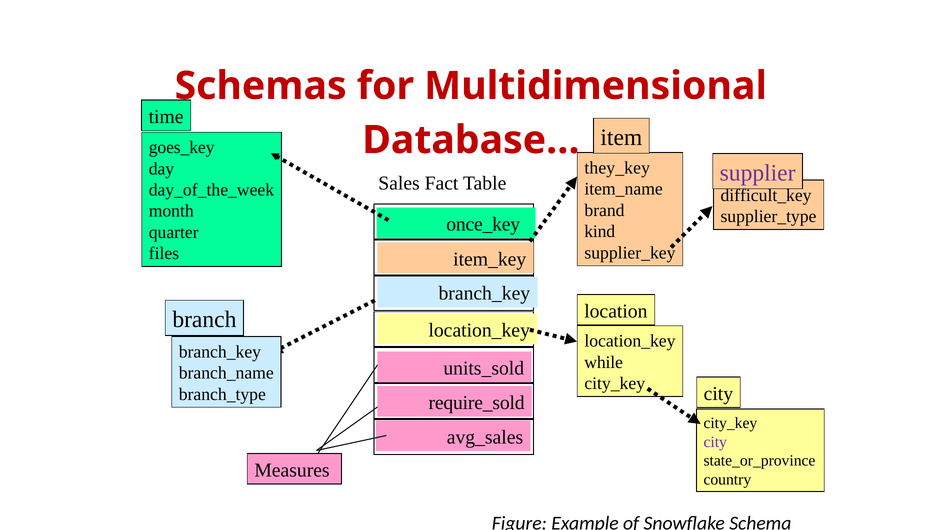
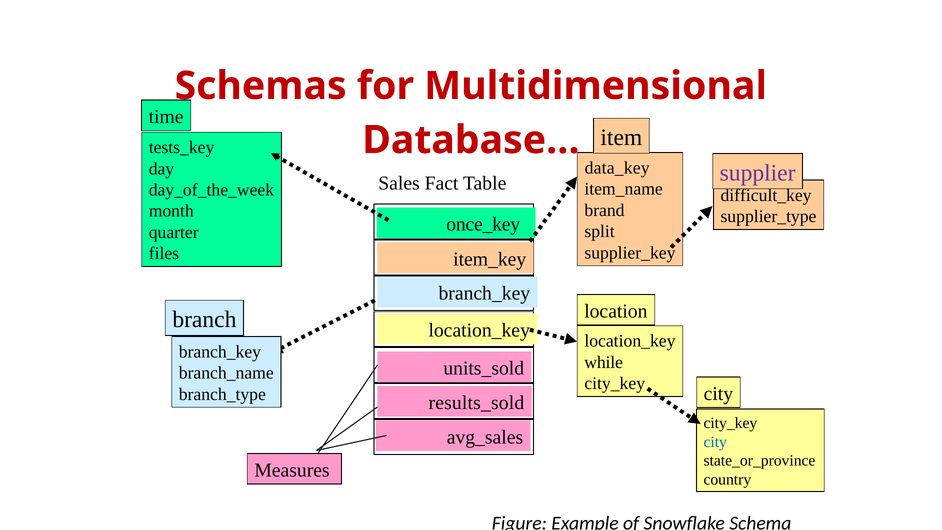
goes_key: goes_key -> tests_key
they_key: they_key -> data_key
kind: kind -> split
require_sold: require_sold -> results_sold
city at (715, 442) colour: purple -> blue
